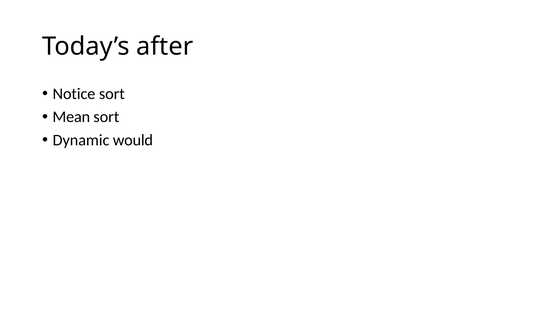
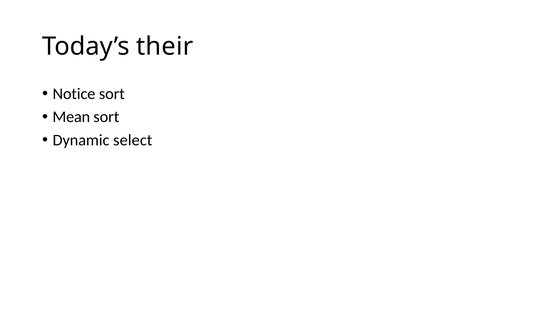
after: after -> their
would: would -> select
